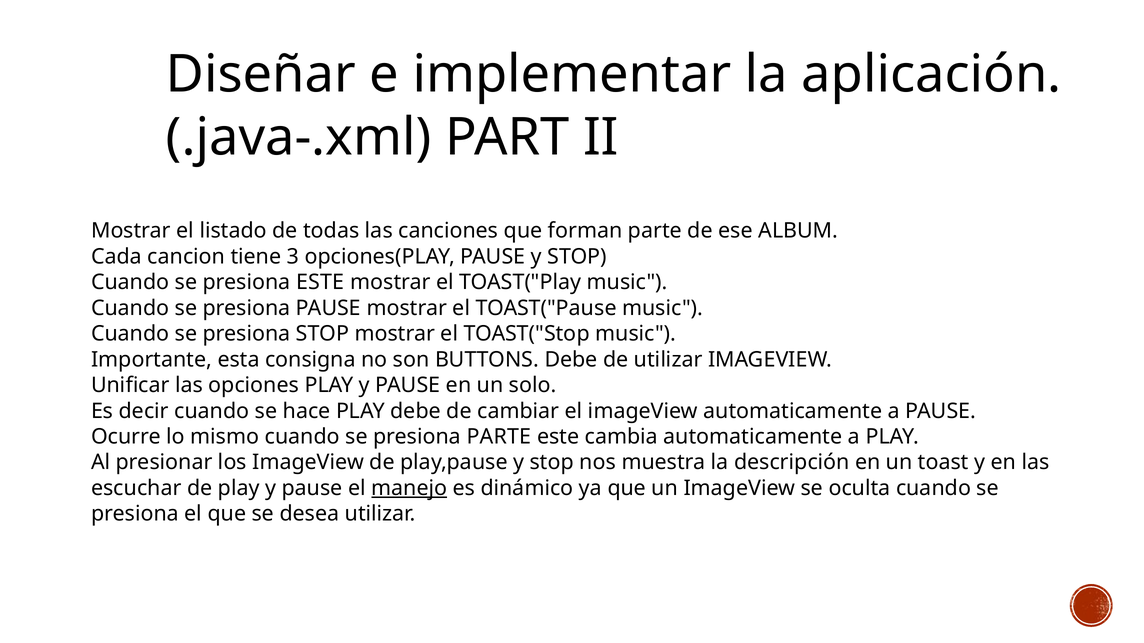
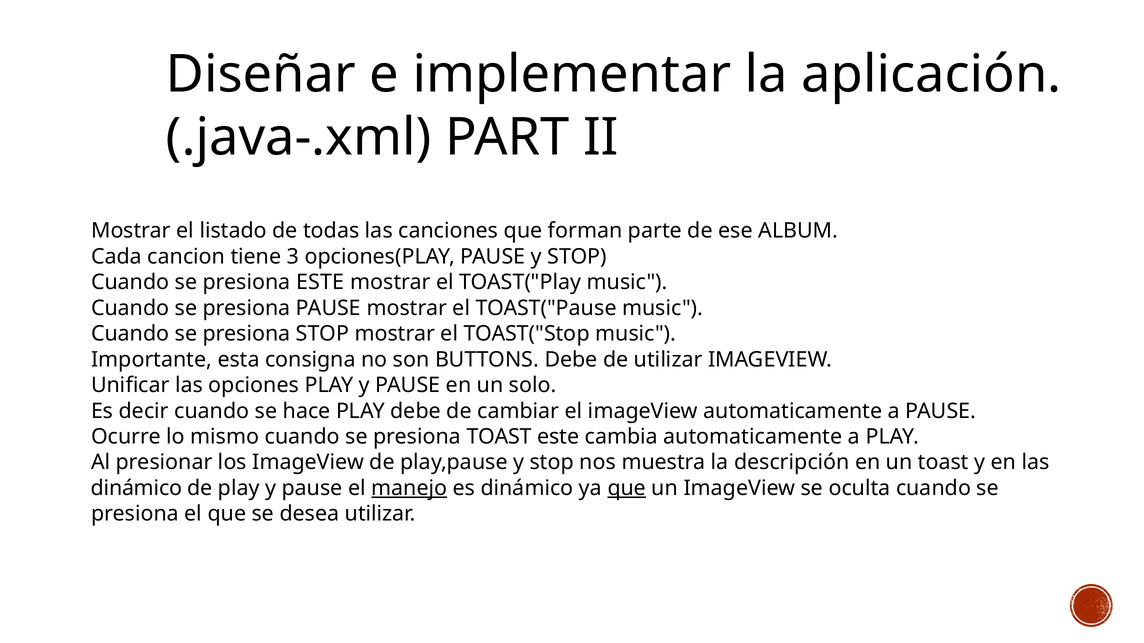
presiona PARTE: PARTE -> TOAST
escuchar at (136, 488): escuchar -> dinámico
que at (627, 488) underline: none -> present
